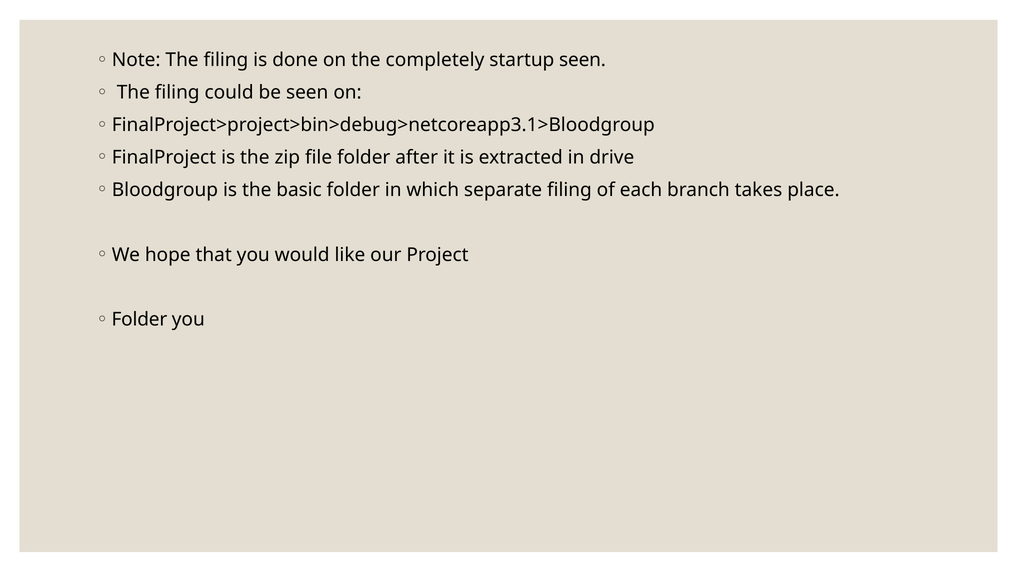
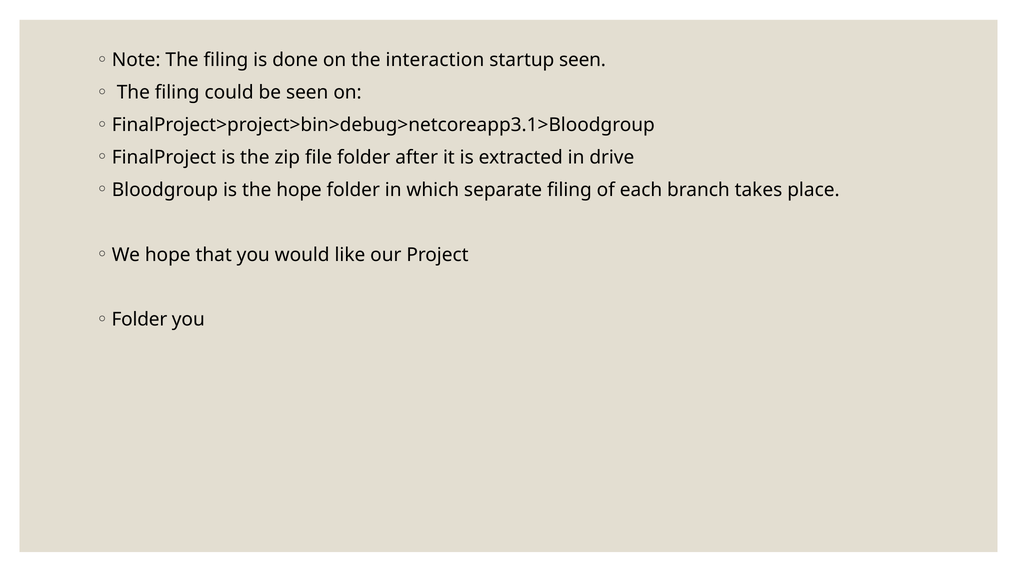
completely: completely -> interaction
the basic: basic -> hope
